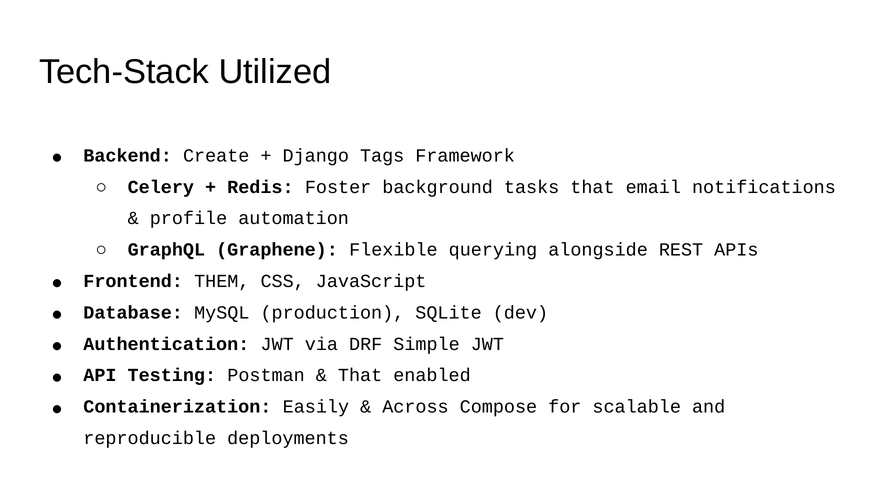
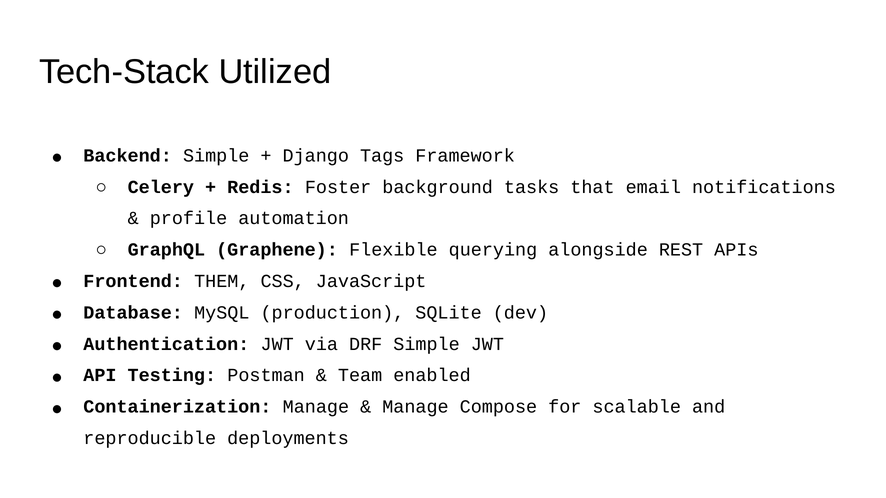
Backend Create: Create -> Simple
That at (360, 376): That -> Team
Containerization Easily: Easily -> Manage
Across at (415, 407): Across -> Manage
